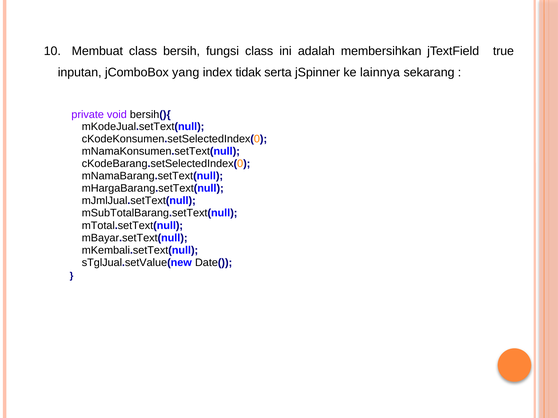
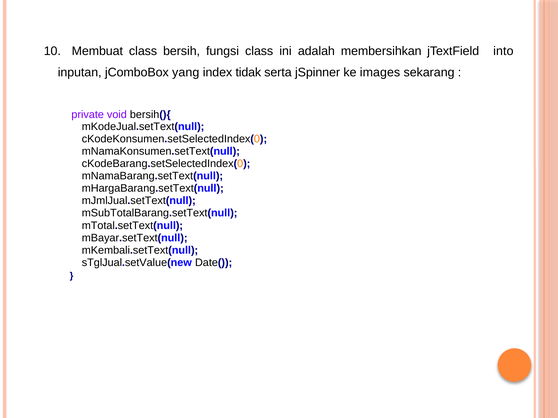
true: true -> into
lainnya: lainnya -> images
